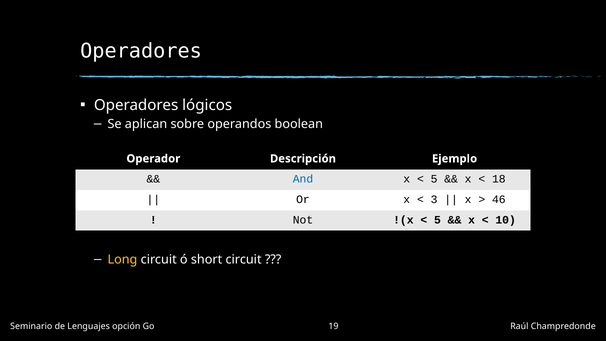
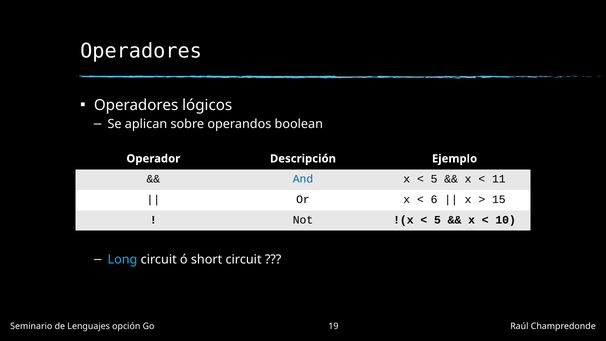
18: 18 -> 11
3: 3 -> 6
46: 46 -> 15
Long colour: yellow -> light blue
